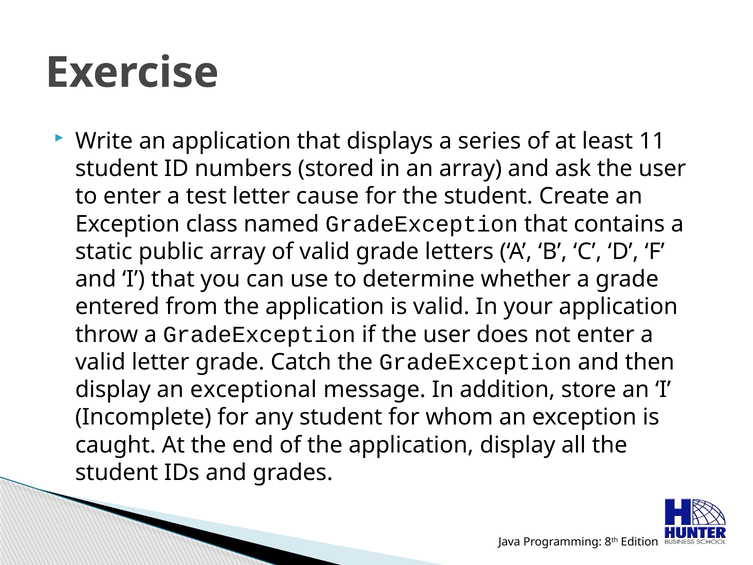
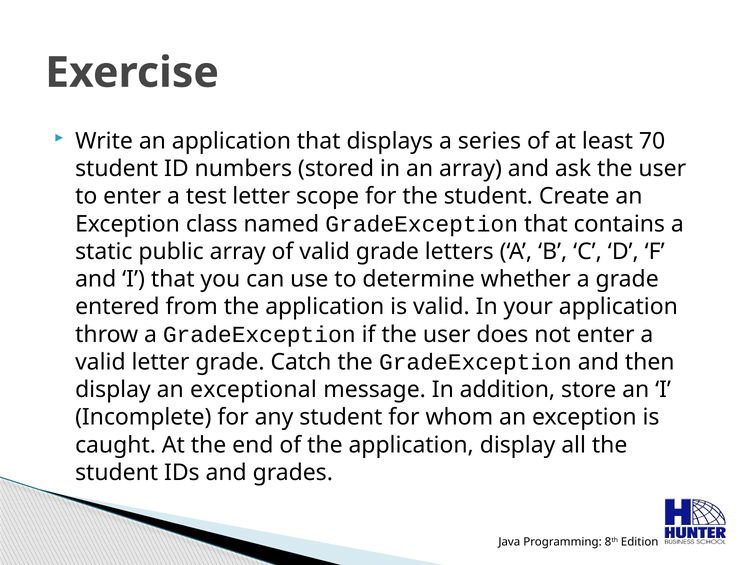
11: 11 -> 70
cause: cause -> scope
